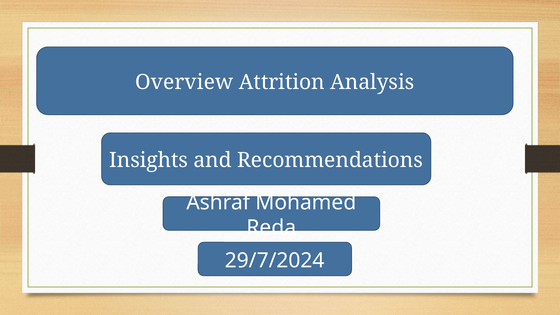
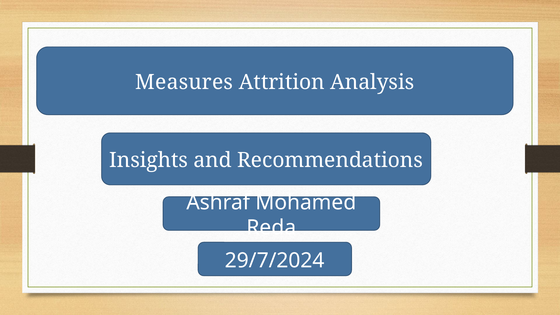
Overview: Overview -> Measures
